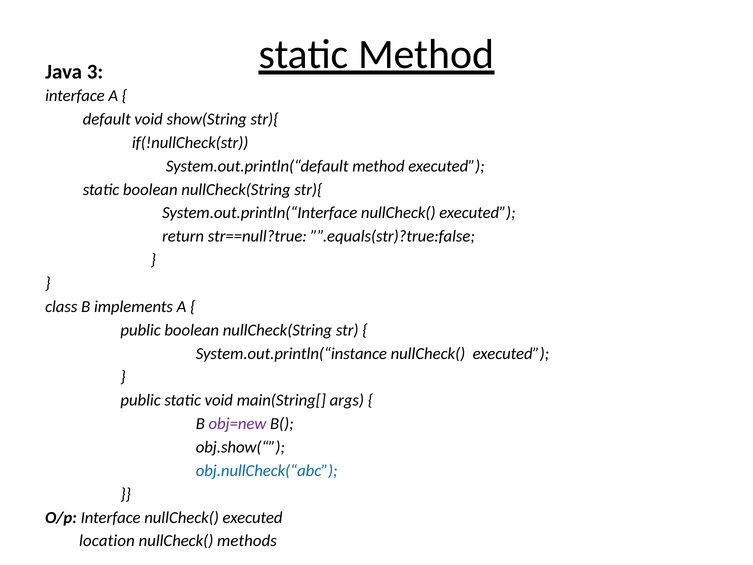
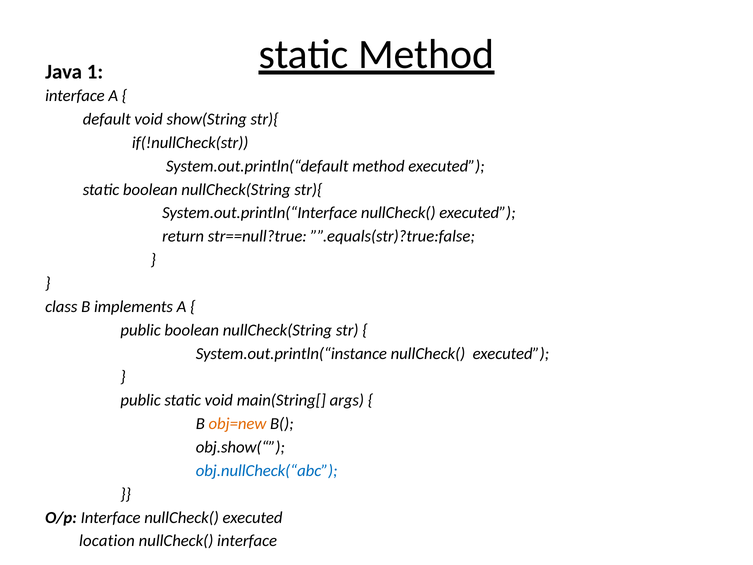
3: 3 -> 1
obj=new colour: purple -> orange
nullCheck( methods: methods -> interface
